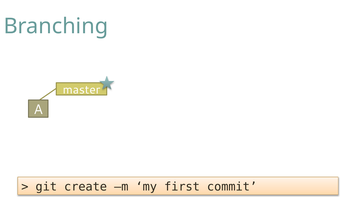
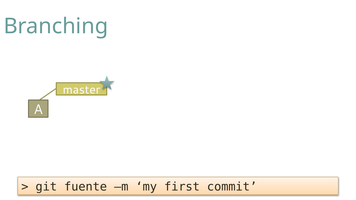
create: create -> fuente
